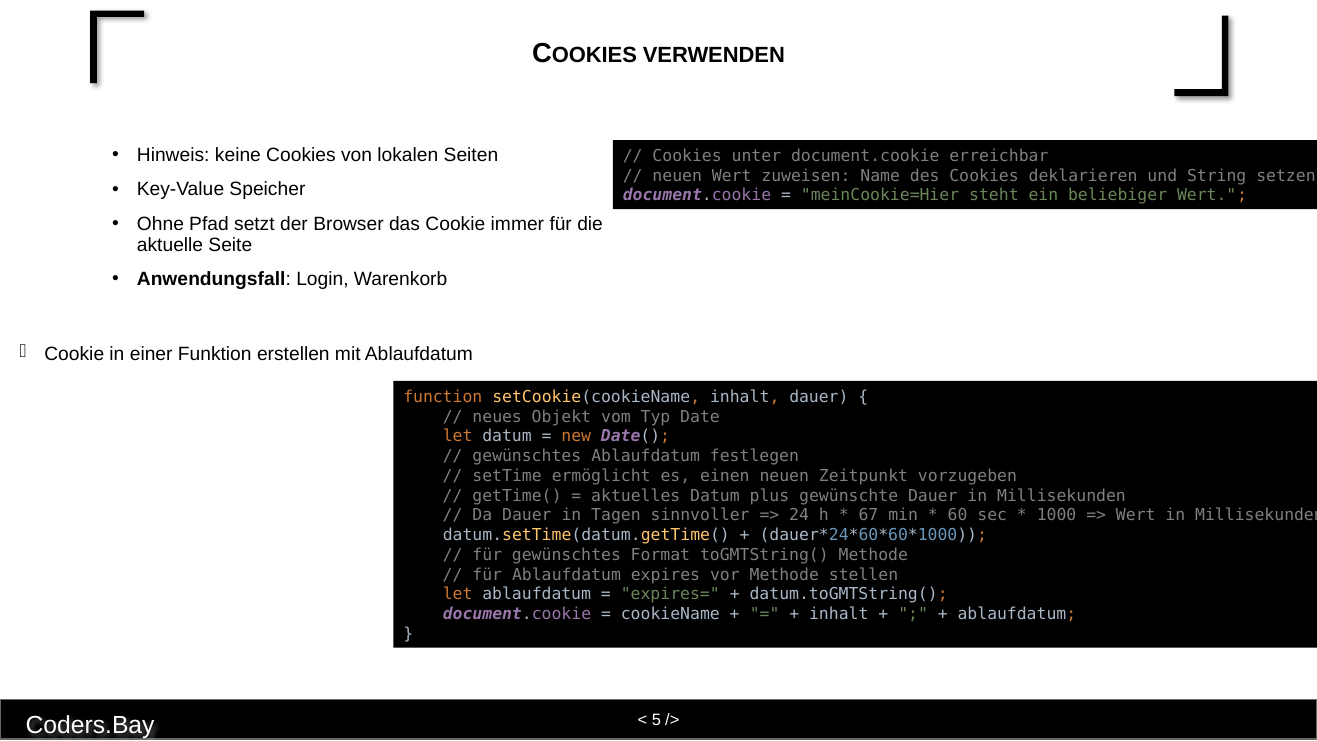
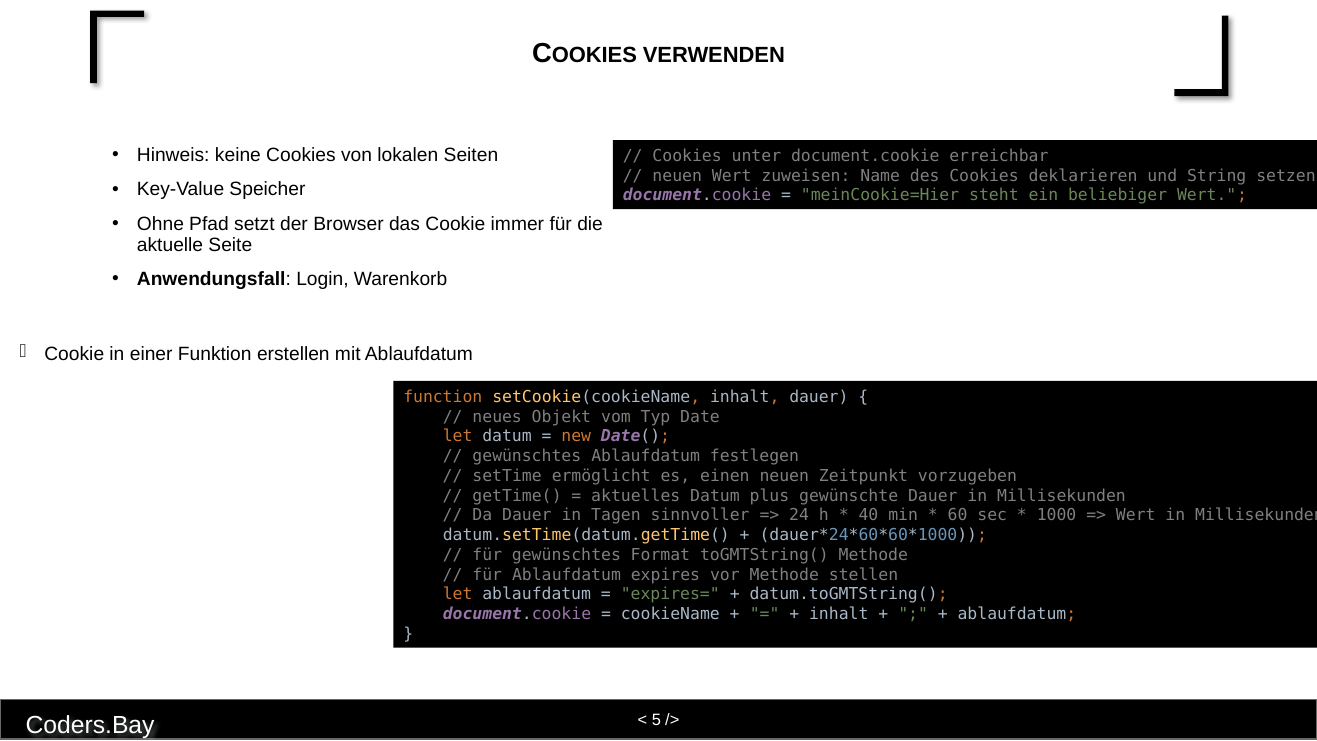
67: 67 -> 40
